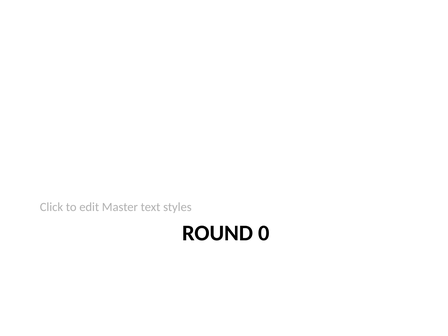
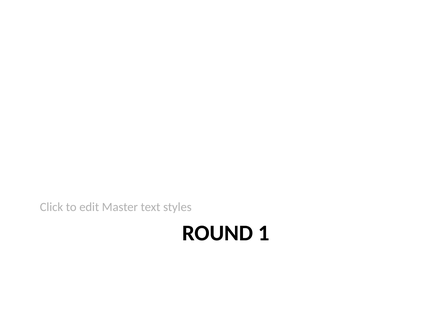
0: 0 -> 1
